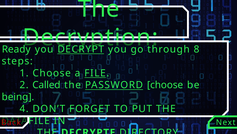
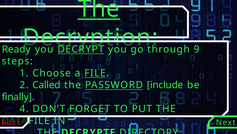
The at (99, 9) underline: none -> present
8: 8 -> 9
PASSWORD choose: choose -> include
being: being -> finally
